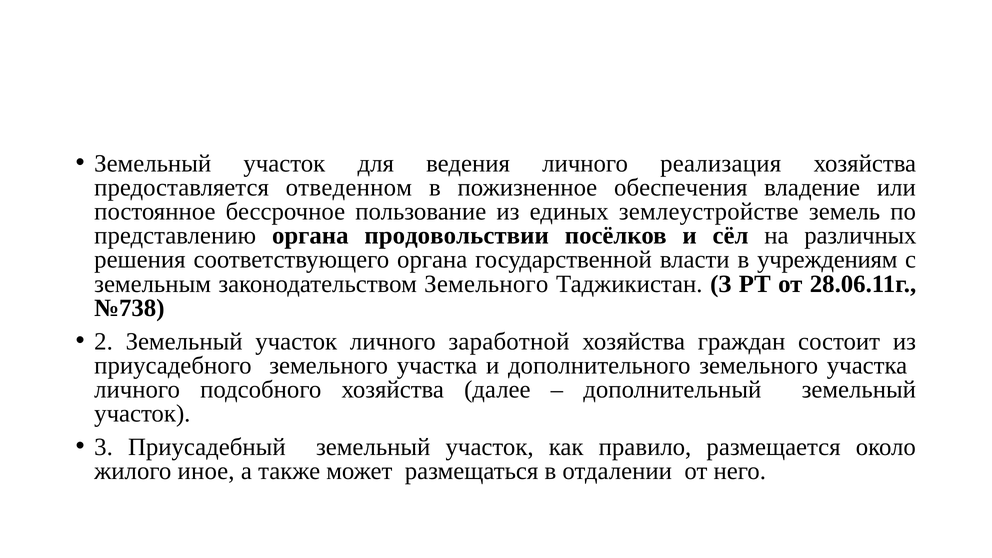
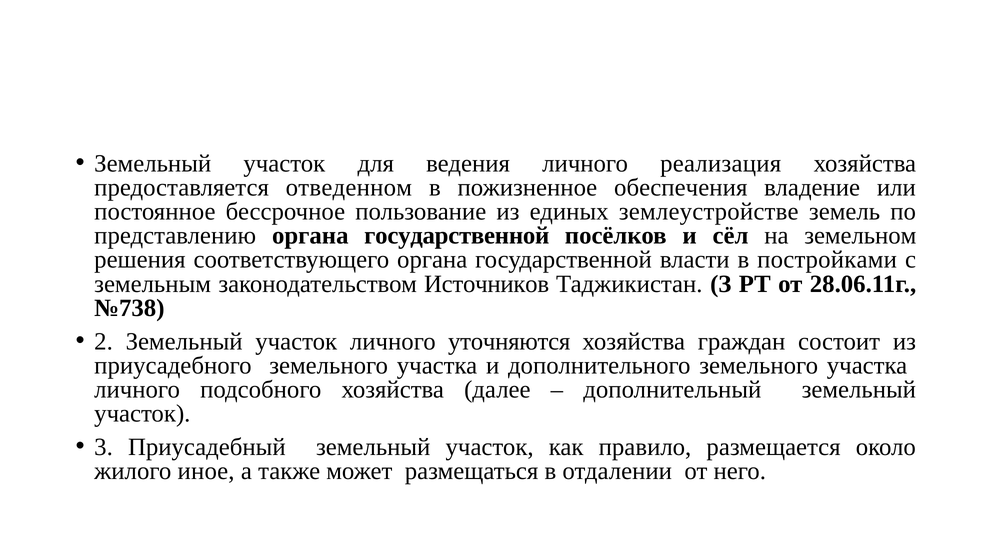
представлению органа продовольствии: продовольствии -> государственной
различных: различных -> земельном
учреждениям: учреждениям -> постройками
законодательством Земельного: Земельного -> Источников
заработной: заработной -> уточняются
